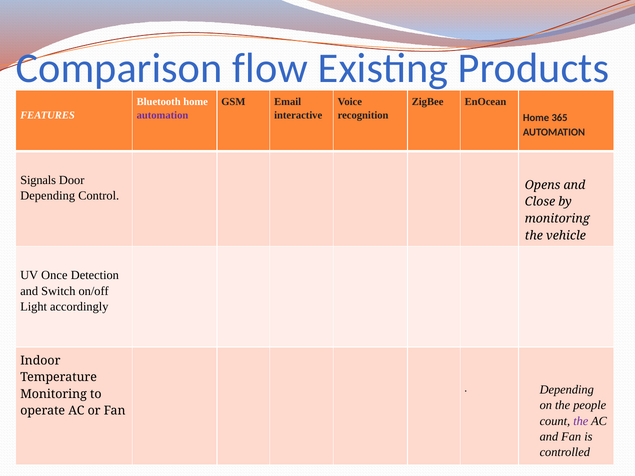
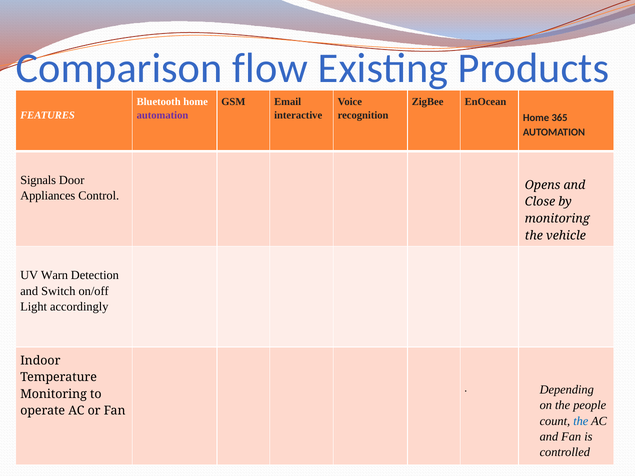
Depending at (48, 196): Depending -> Appliances
Once: Once -> Warn
the at (581, 421) colour: purple -> blue
